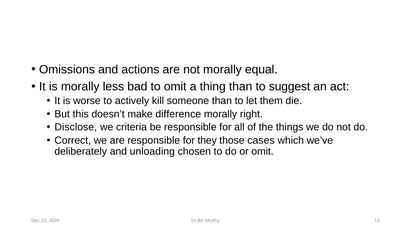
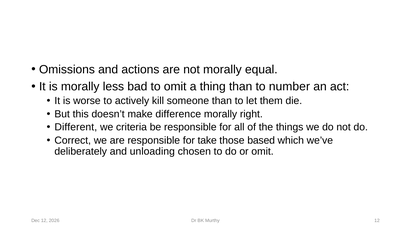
suggest: suggest -> number
Disclose: Disclose -> Different
they: they -> take
cases: cases -> based
